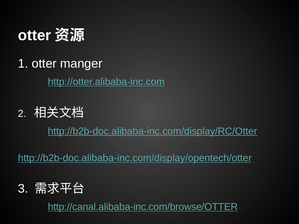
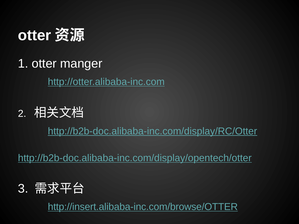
http://canal.alibaba-inc.com/browse/OTTER: http://canal.alibaba-inc.com/browse/OTTER -> http://insert.alibaba-inc.com/browse/OTTER
